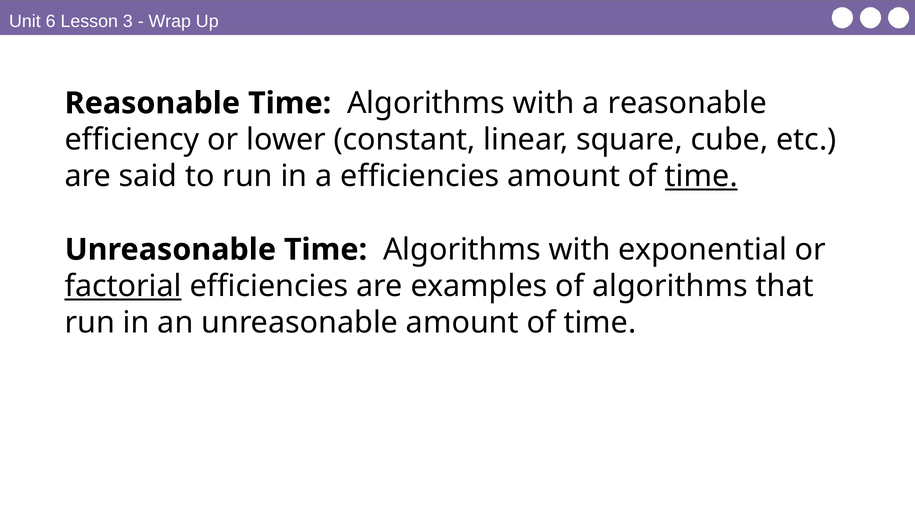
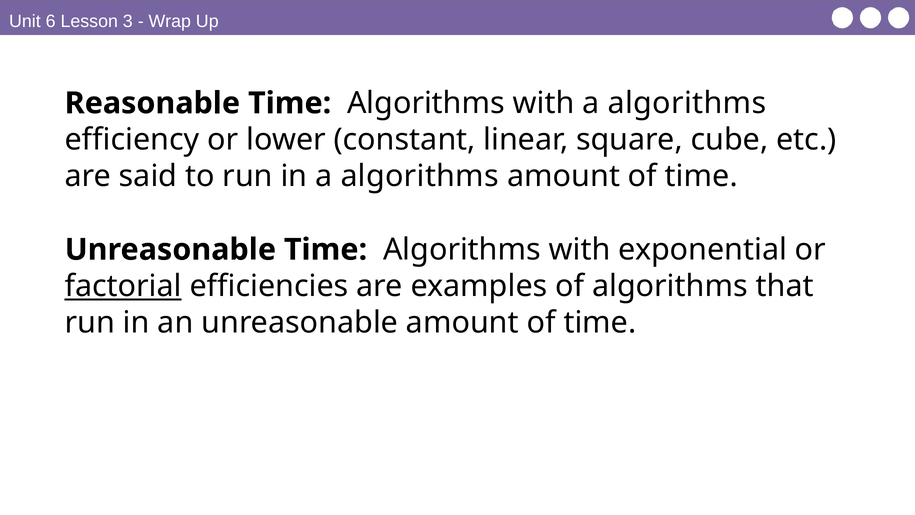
with a reasonable: reasonable -> algorithms
in a efficiencies: efficiencies -> algorithms
time at (701, 176) underline: present -> none
